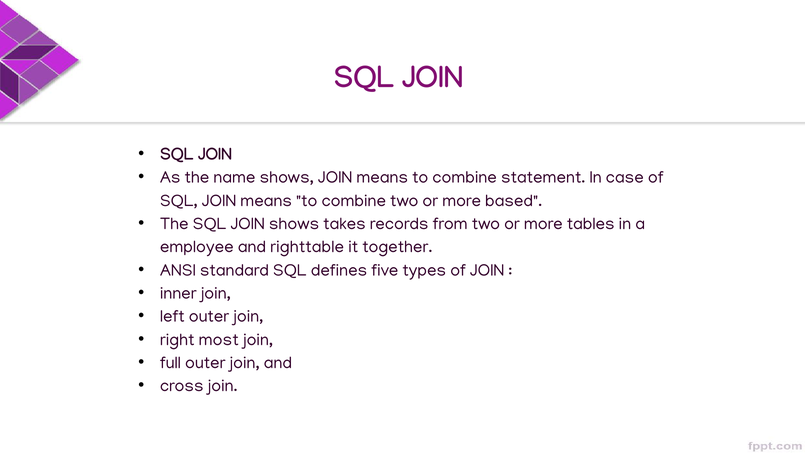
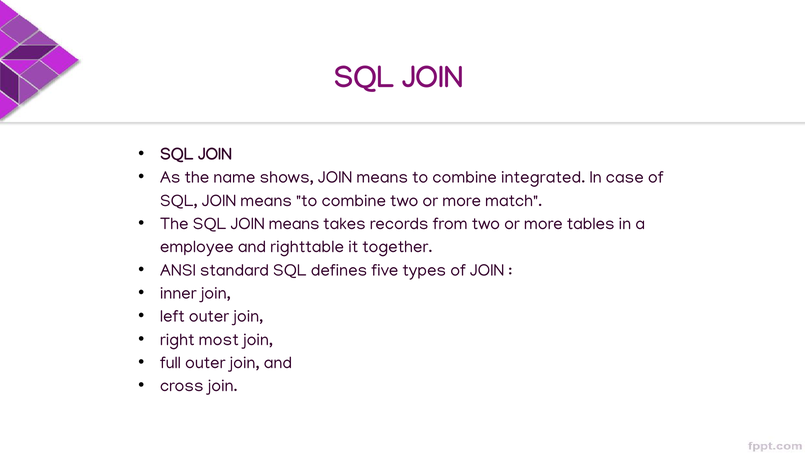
statement: statement -> integrated
based: based -> match
The SQL JOIN shows: shows -> means
